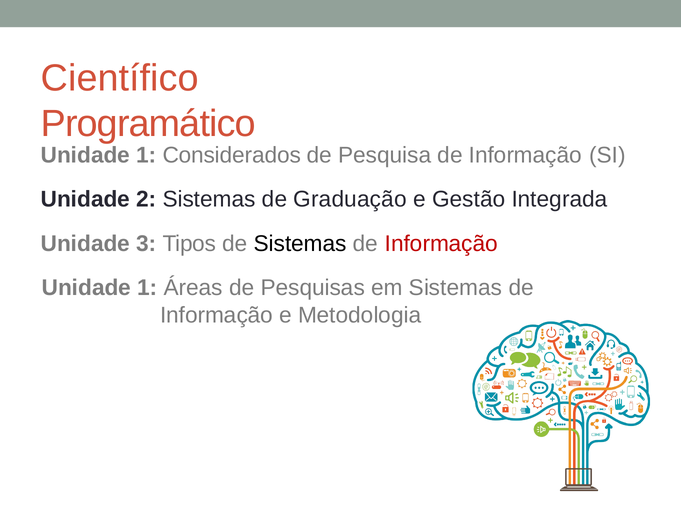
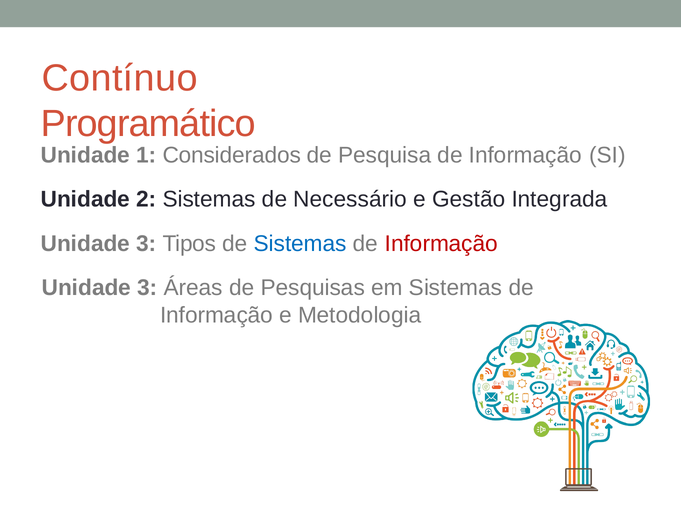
Científico: Científico -> Contínuo
Graduação: Graduação -> Necessário
Sistemas at (300, 244) colour: black -> blue
1 at (147, 288): 1 -> 3
